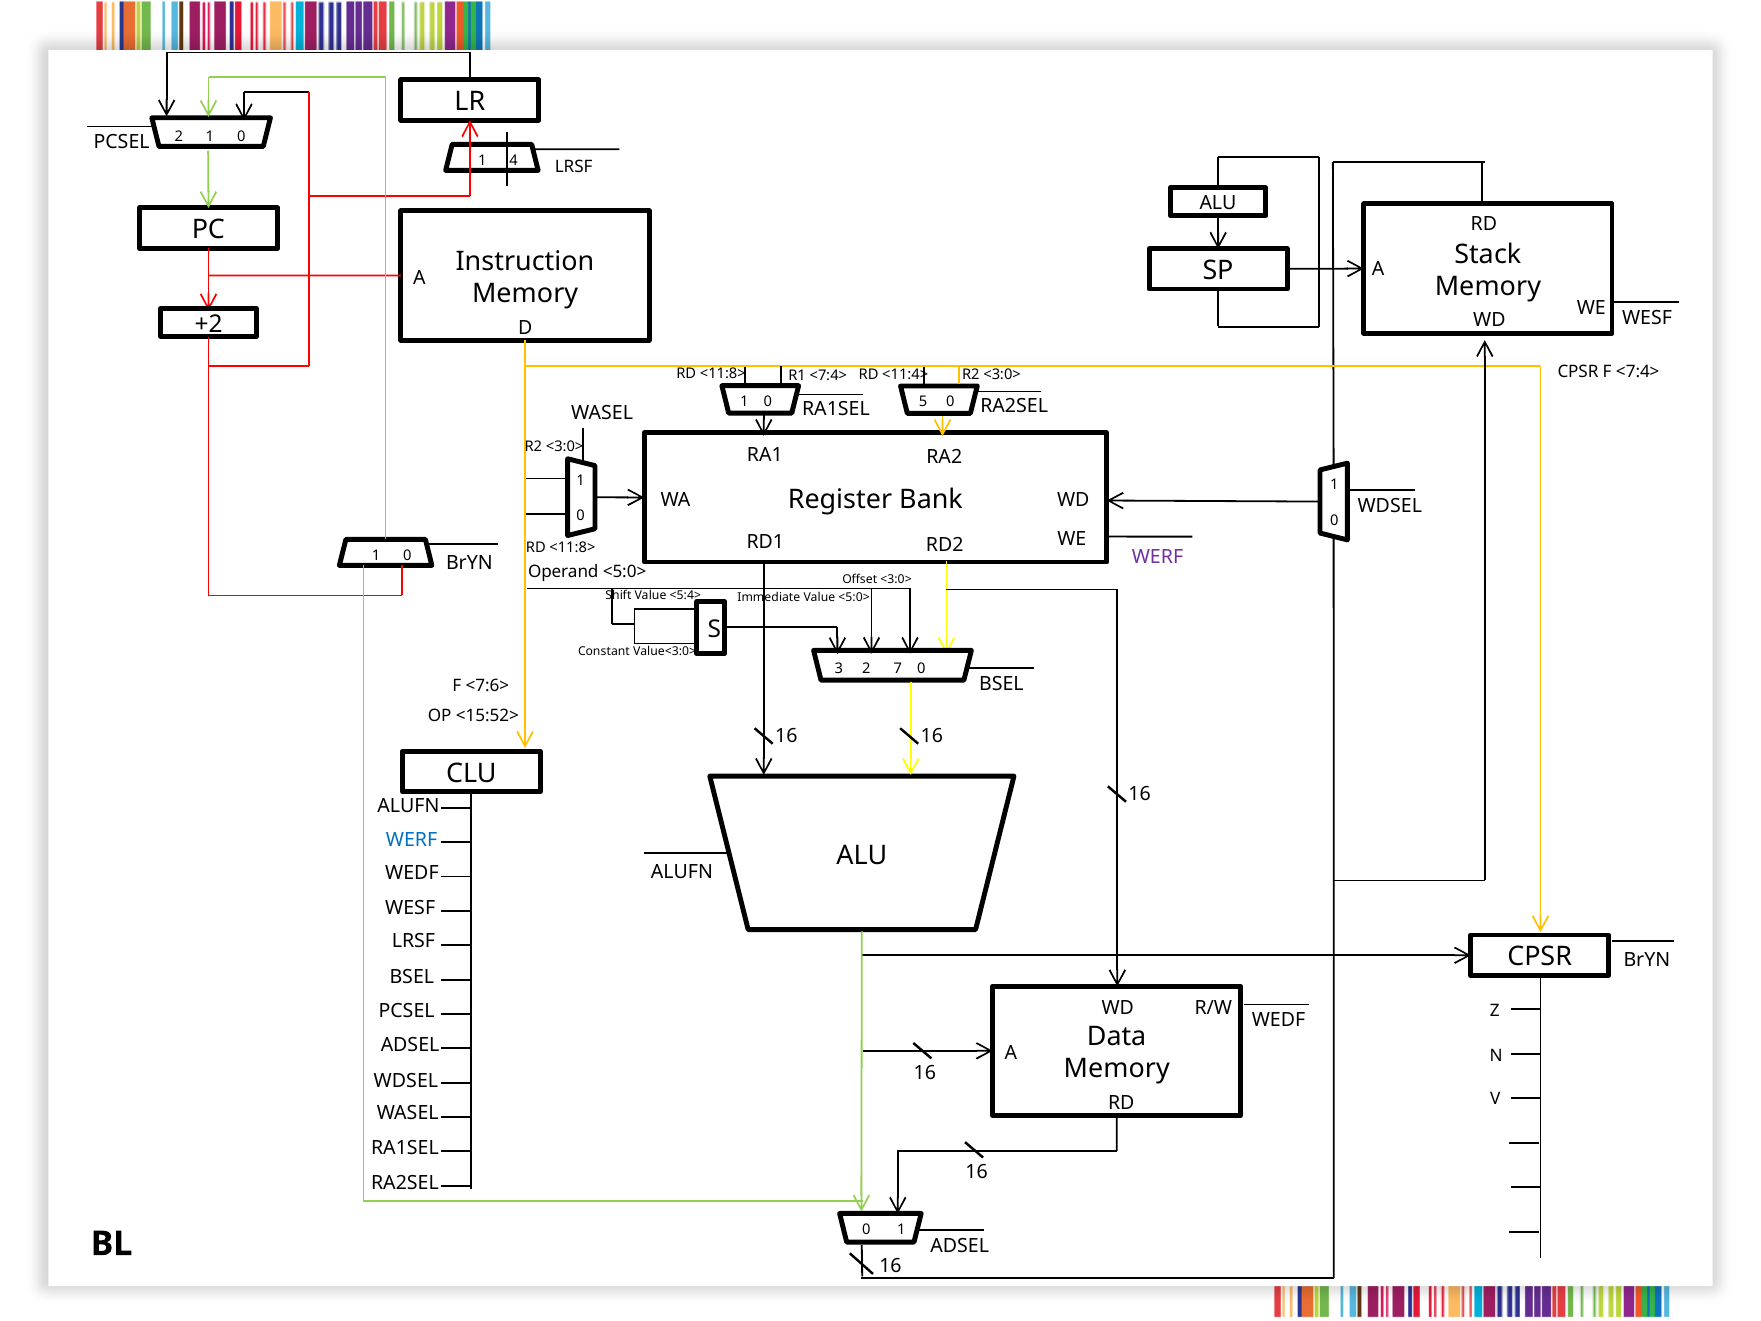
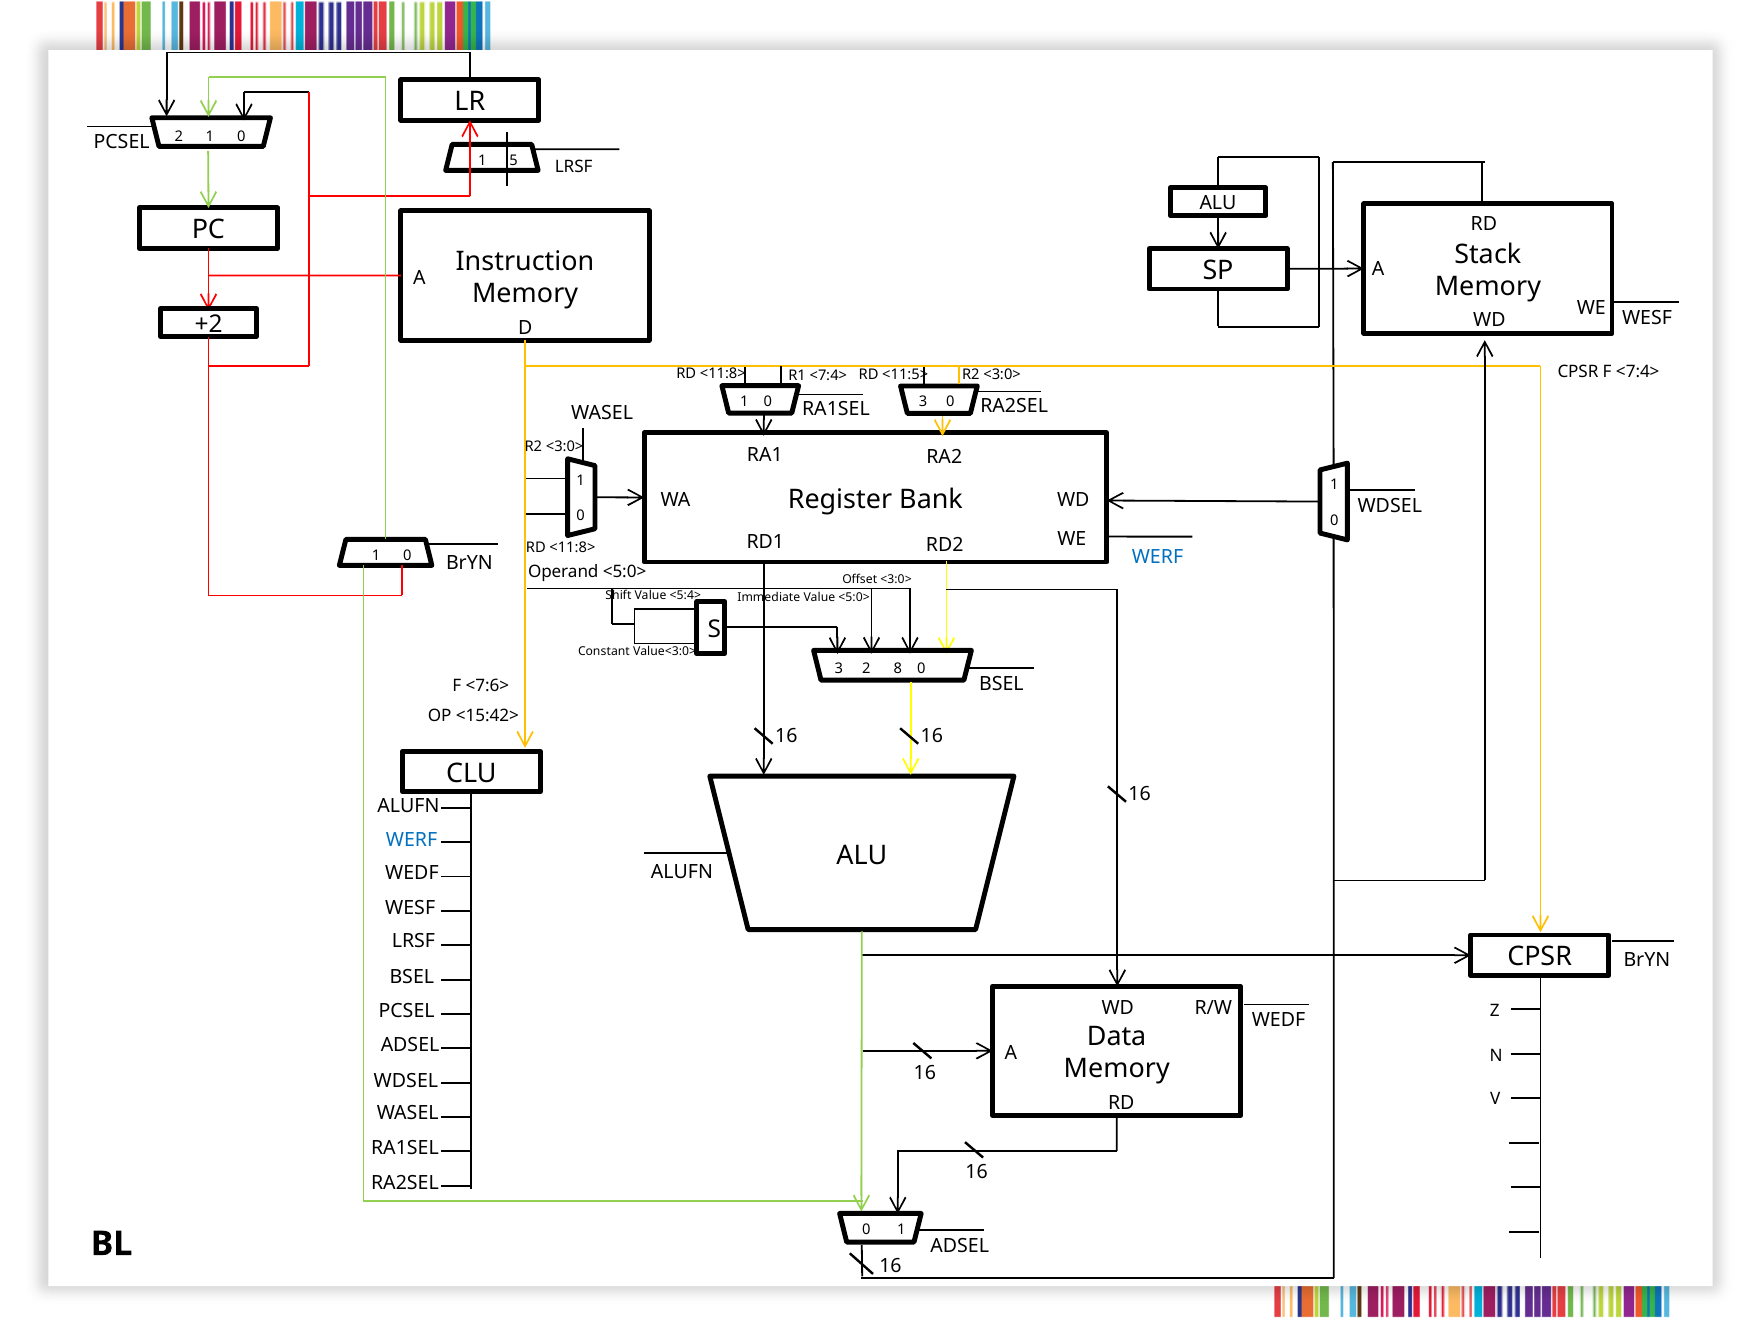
4: 4 -> 5
<11:4>: <11:4> -> <11:5>
0 5: 5 -> 3
WERF at (1157, 557) colour: purple -> blue
7: 7 -> 8
<15:52>: <15:52> -> <15:42>
